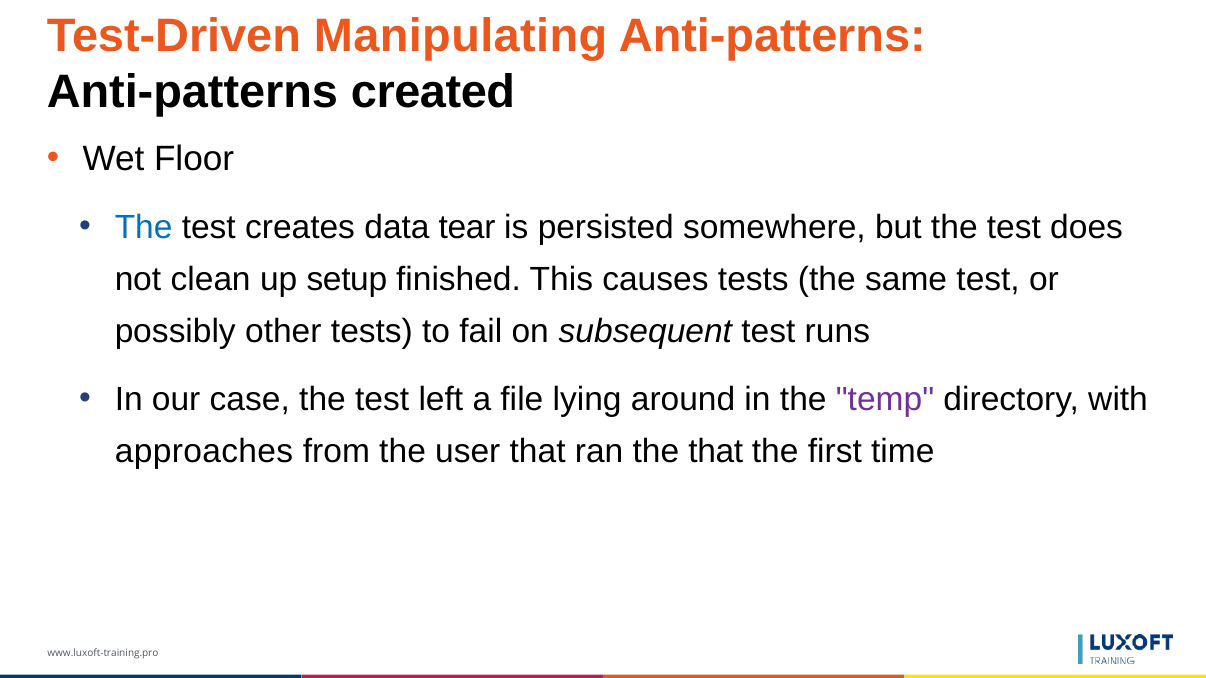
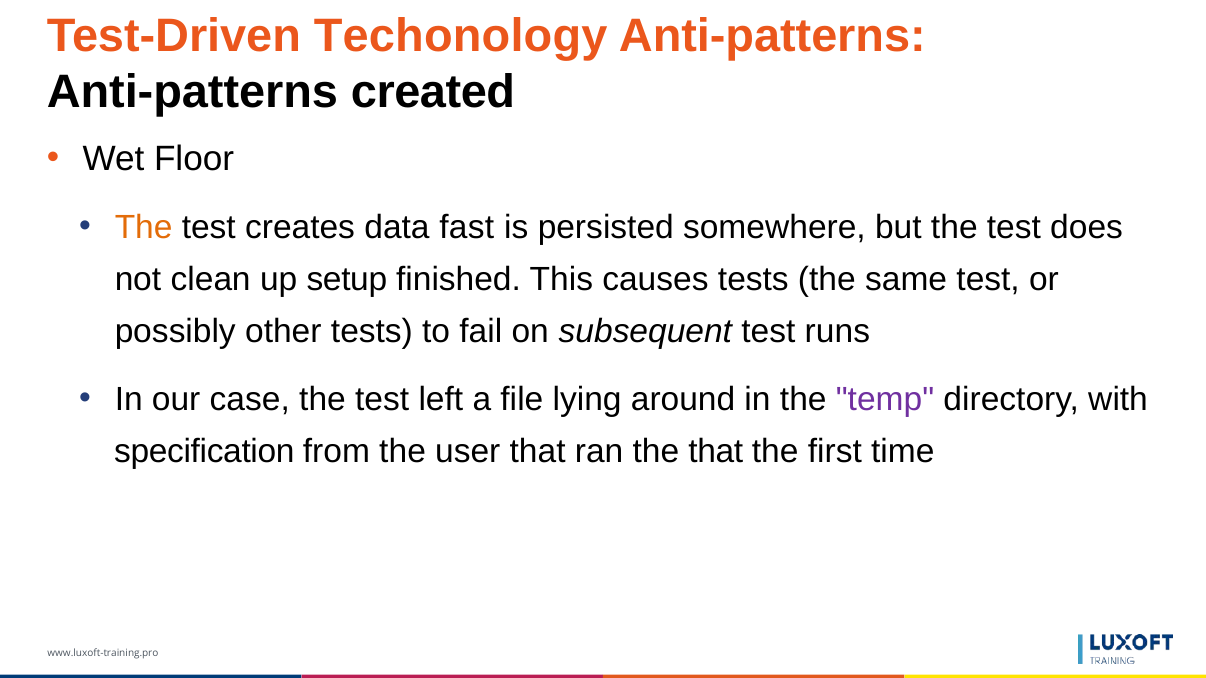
Manipulating: Manipulating -> Techonology
The at (144, 227) colour: blue -> orange
tear: tear -> fast
approaches: approaches -> specification
